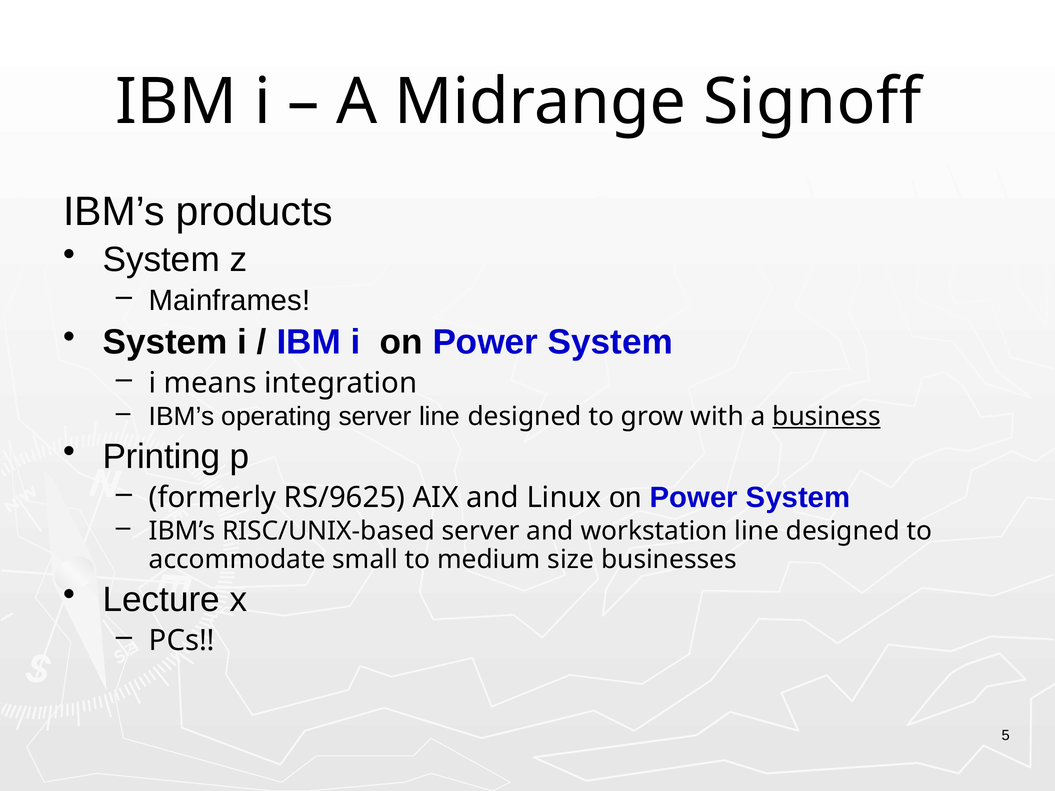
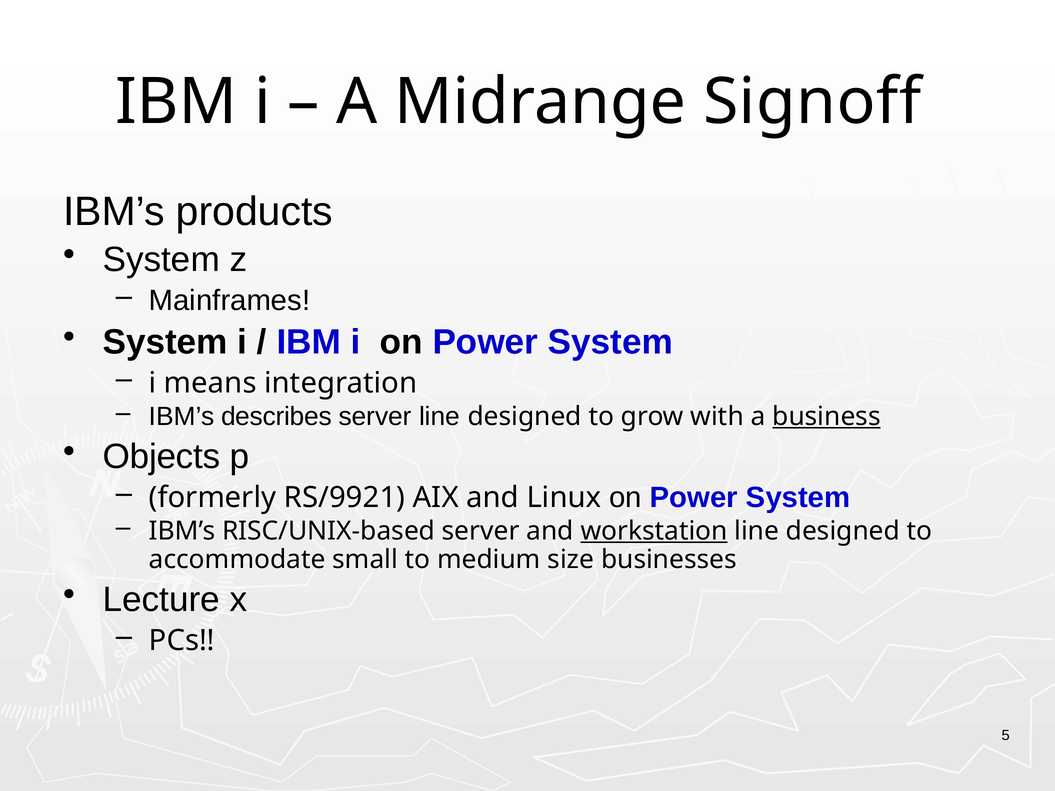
operating: operating -> describes
Printing: Printing -> Objects
RS/9625: RS/9625 -> RS/9921
workstation underline: none -> present
